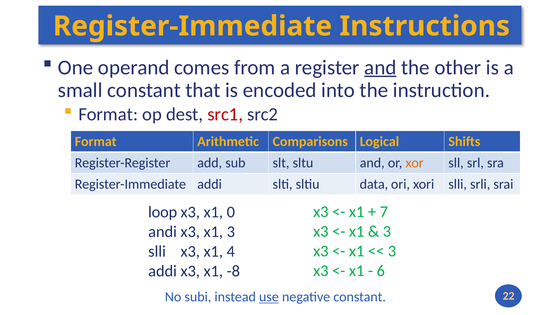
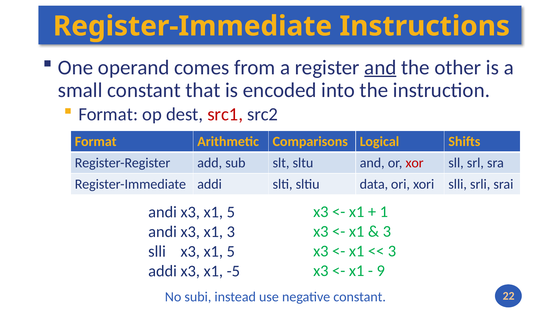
xor colour: orange -> red
7: 7 -> 1
loop at (163, 212): loop -> andi
0 at (231, 212): 0 -> 5
slli x3 x1 4: 4 -> 5
6: 6 -> 9
-8: -8 -> -5
use underline: present -> none
